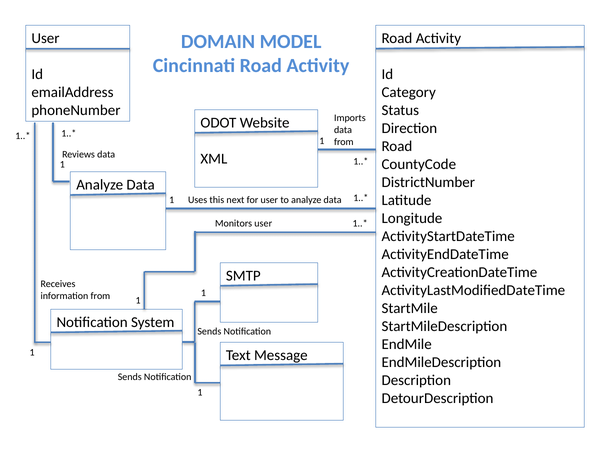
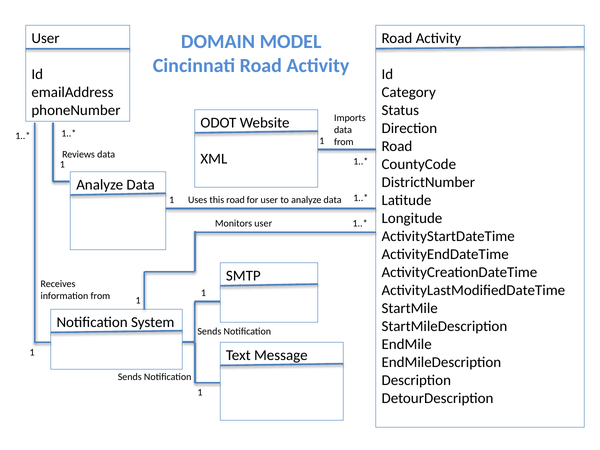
this next: next -> road
